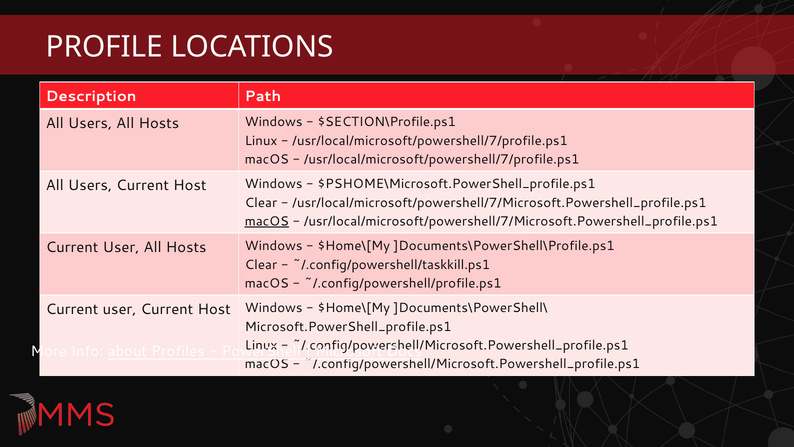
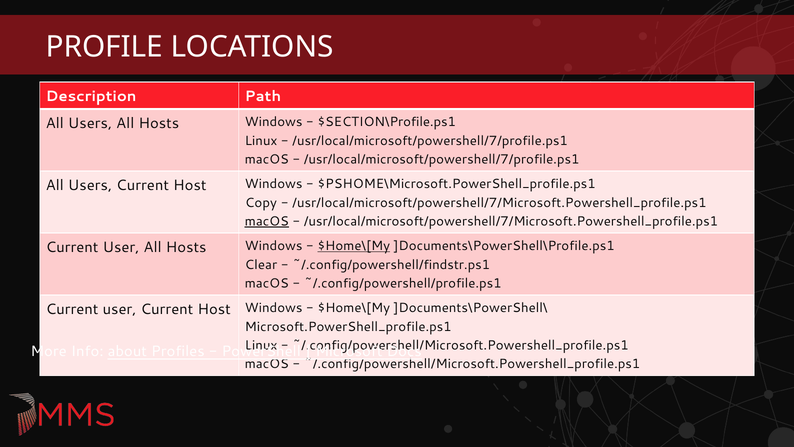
Clear at (261, 203): Clear -> Copy
$Home\[My at (354, 246) underline: none -> present
~/.config/powershell/taskkill.ps1: ~/.config/powershell/taskkill.ps1 -> ~/.config/powershell/findstr.ps1
